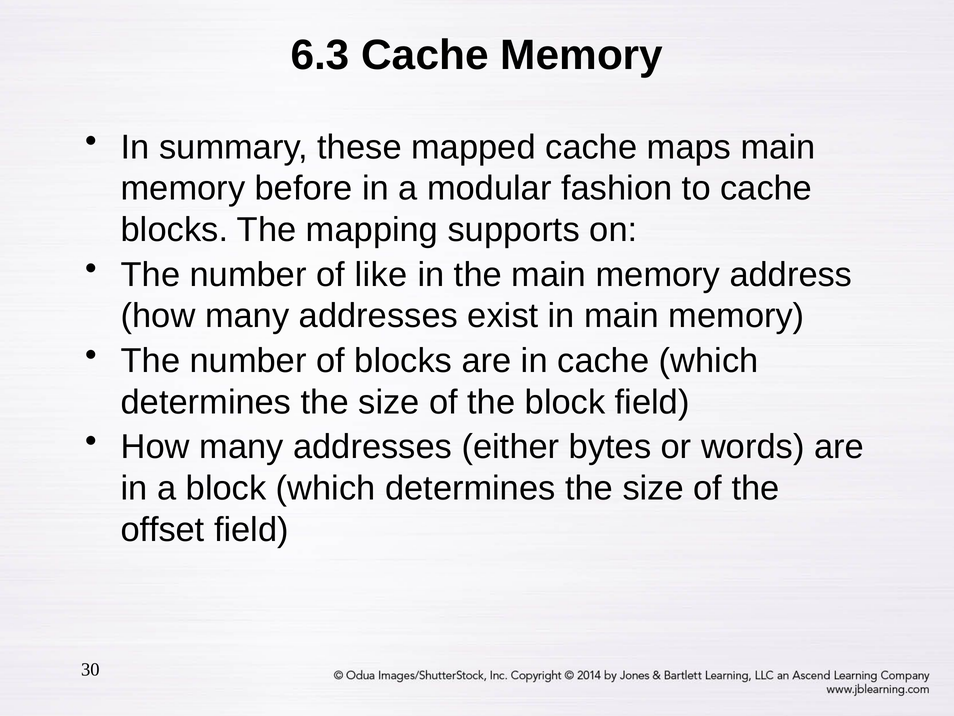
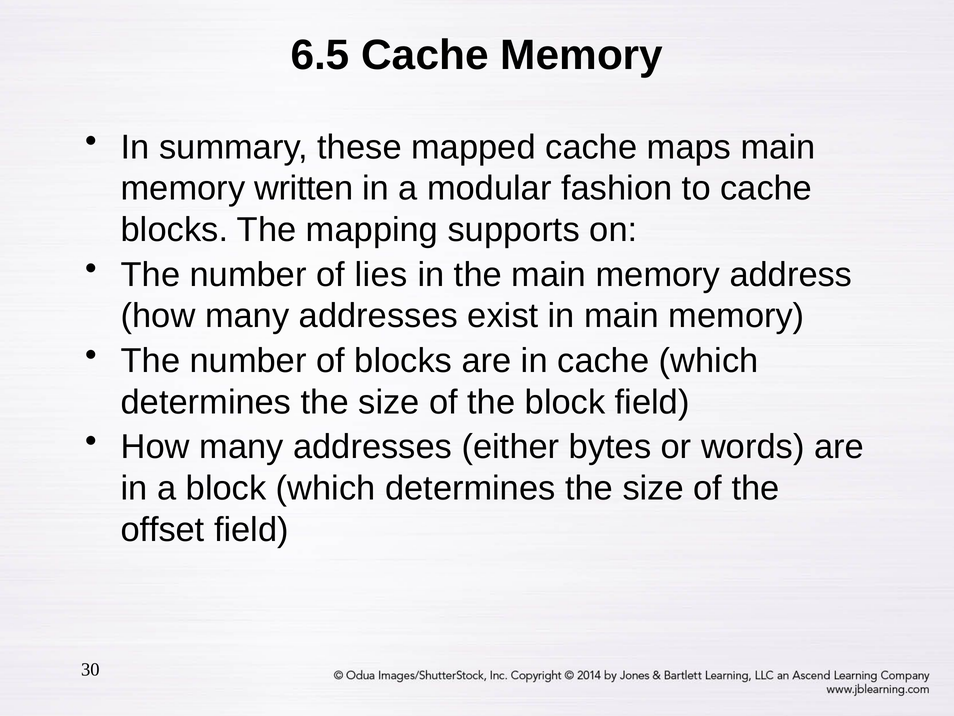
6.3: 6.3 -> 6.5
before: before -> written
like: like -> lies
